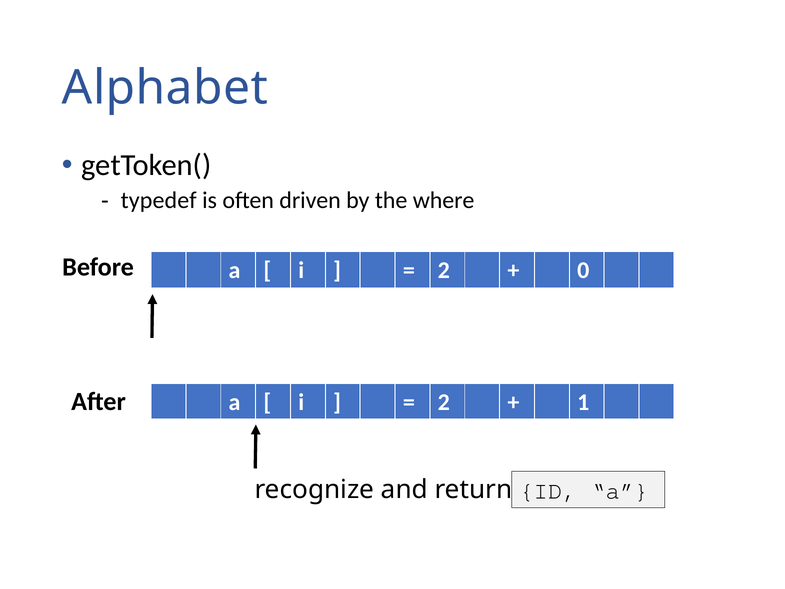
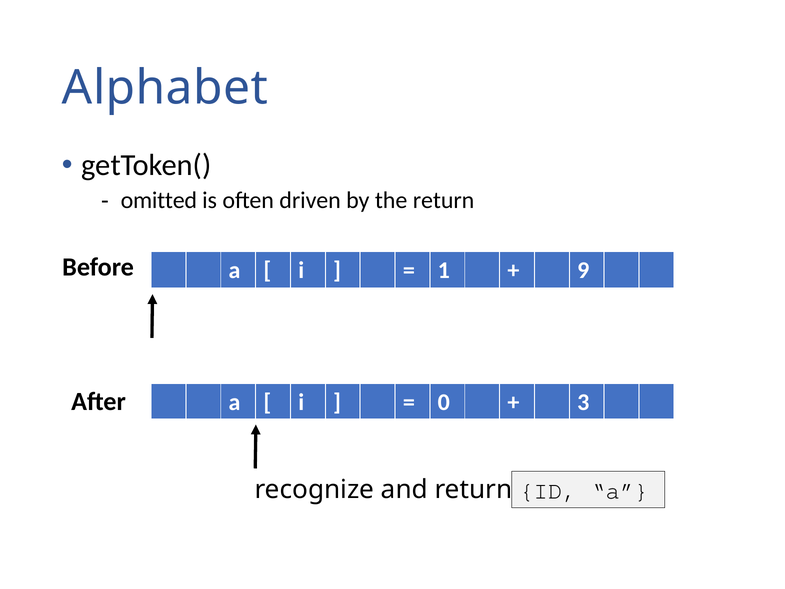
typedef: typedef -> omitted
the where: where -> return
2 at (444, 270): 2 -> 1
0: 0 -> 9
2 at (444, 402): 2 -> 0
1: 1 -> 3
